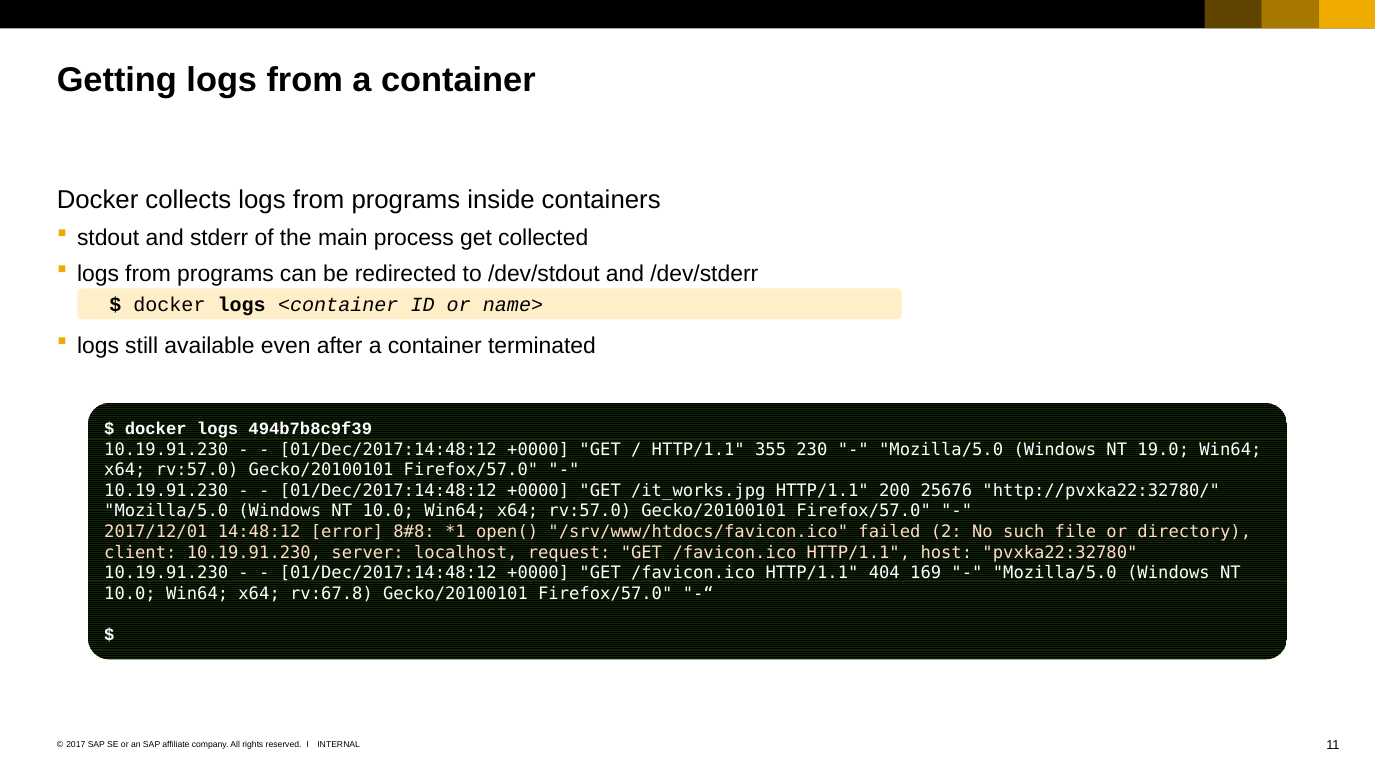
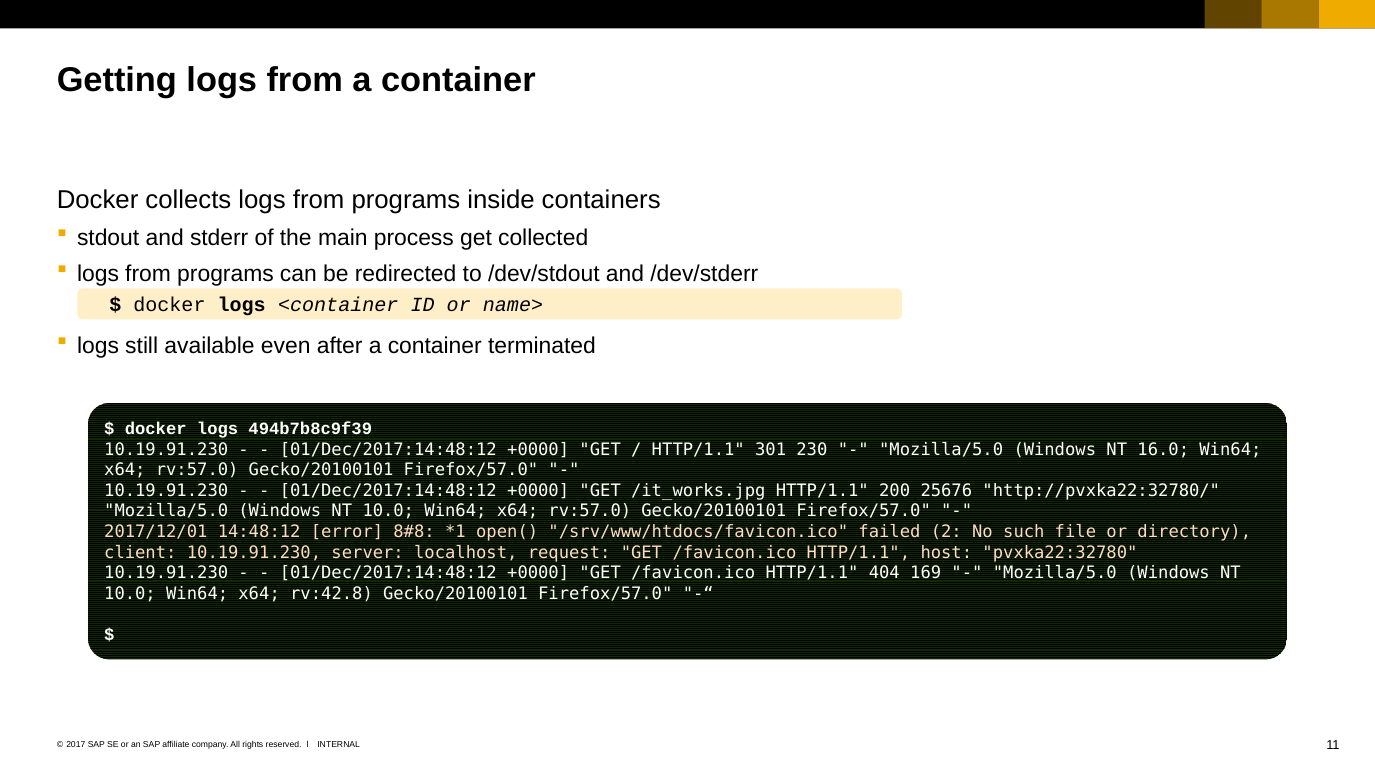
355: 355 -> 301
19.0: 19.0 -> 16.0
rv:67.8: rv:67.8 -> rv:42.8
